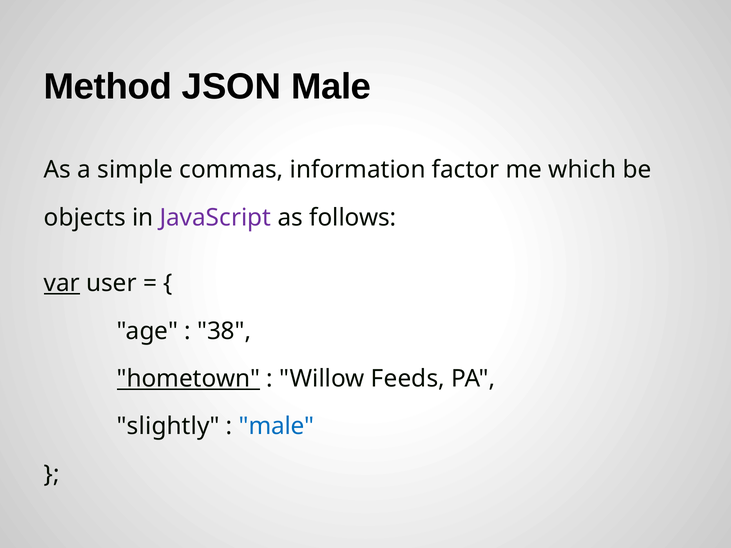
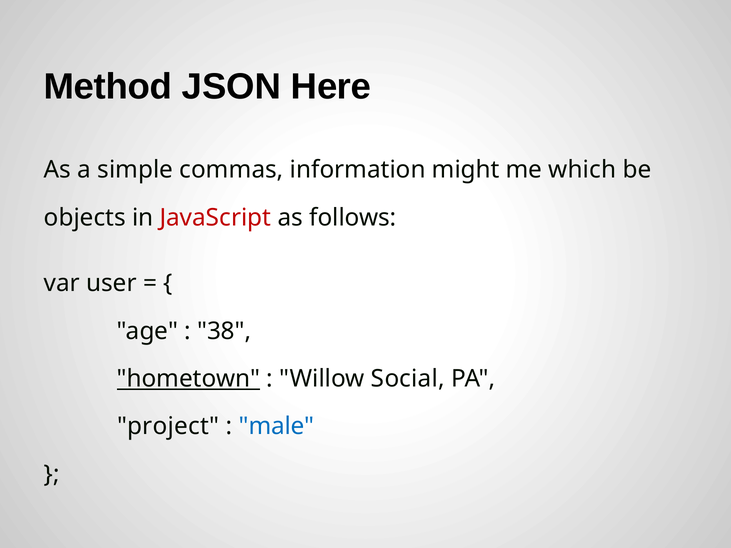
JSON Male: Male -> Here
factor: factor -> might
JavaScript colour: purple -> red
var underline: present -> none
Feeds: Feeds -> Social
slightly: slightly -> project
